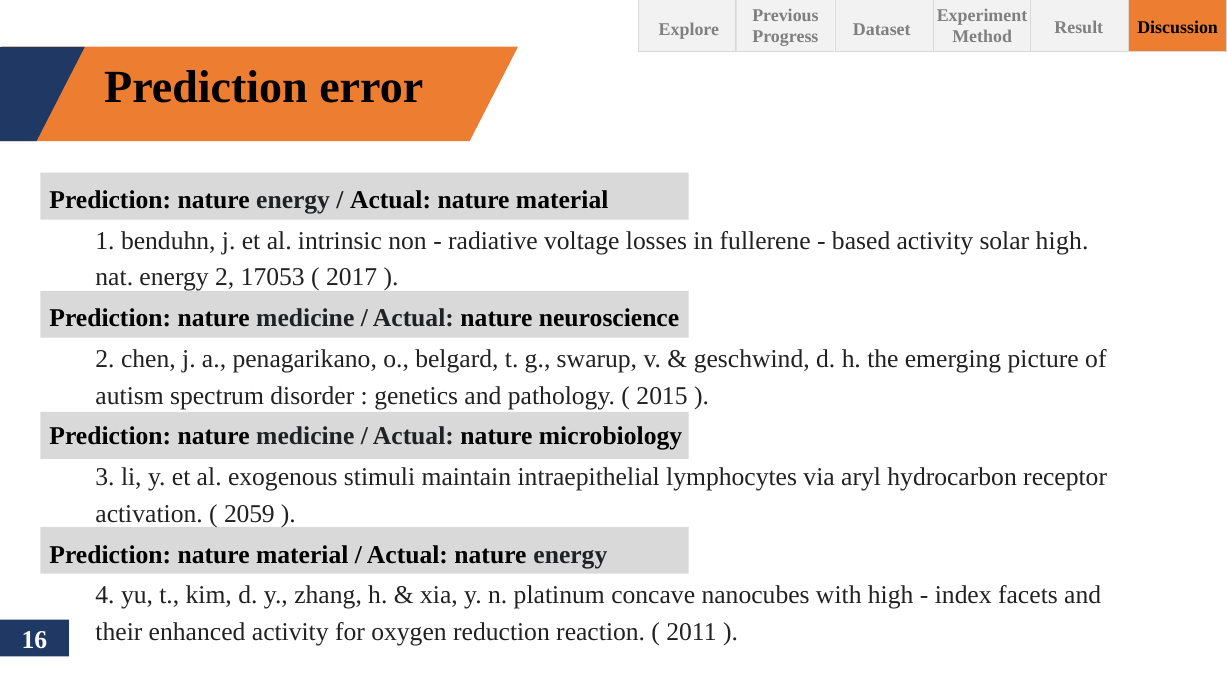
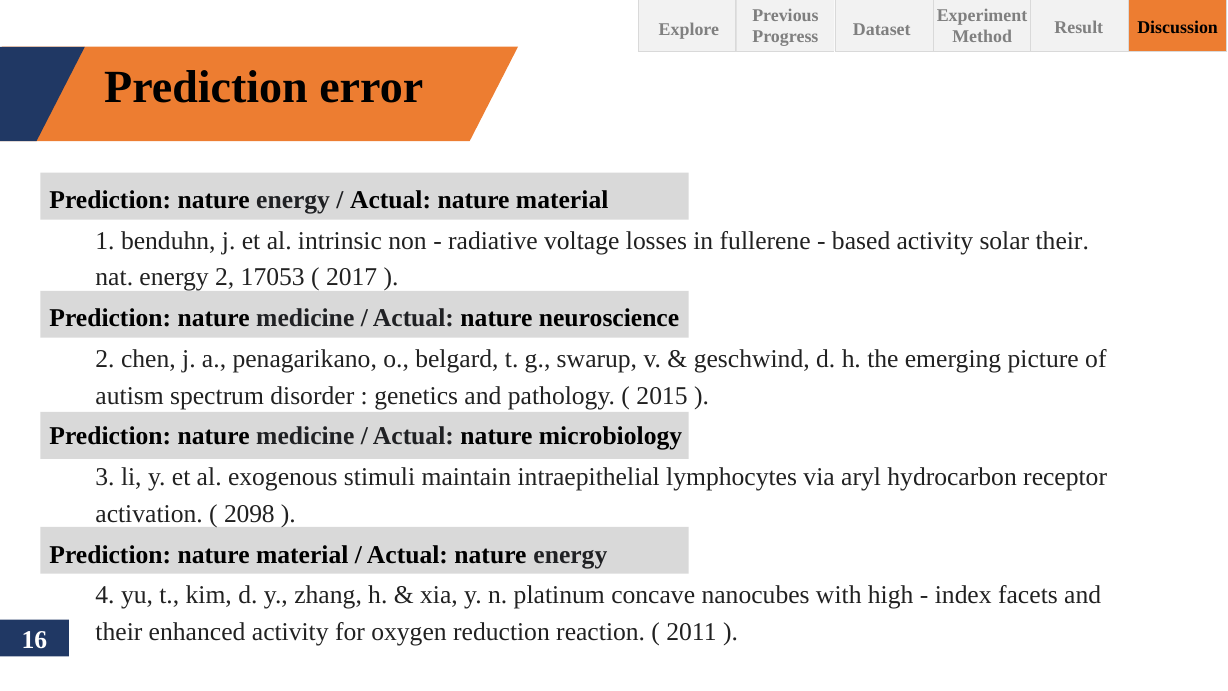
solar high: high -> their
2059: 2059 -> 2098
